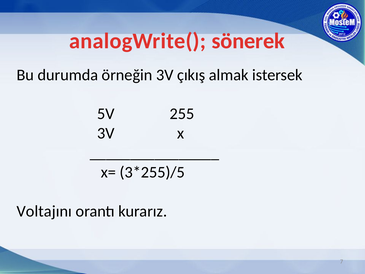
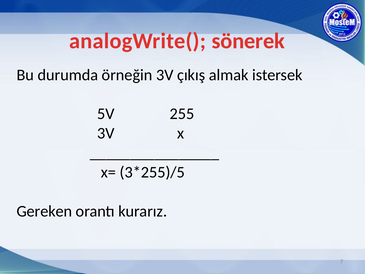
Voltajını: Voltajını -> Gereken
